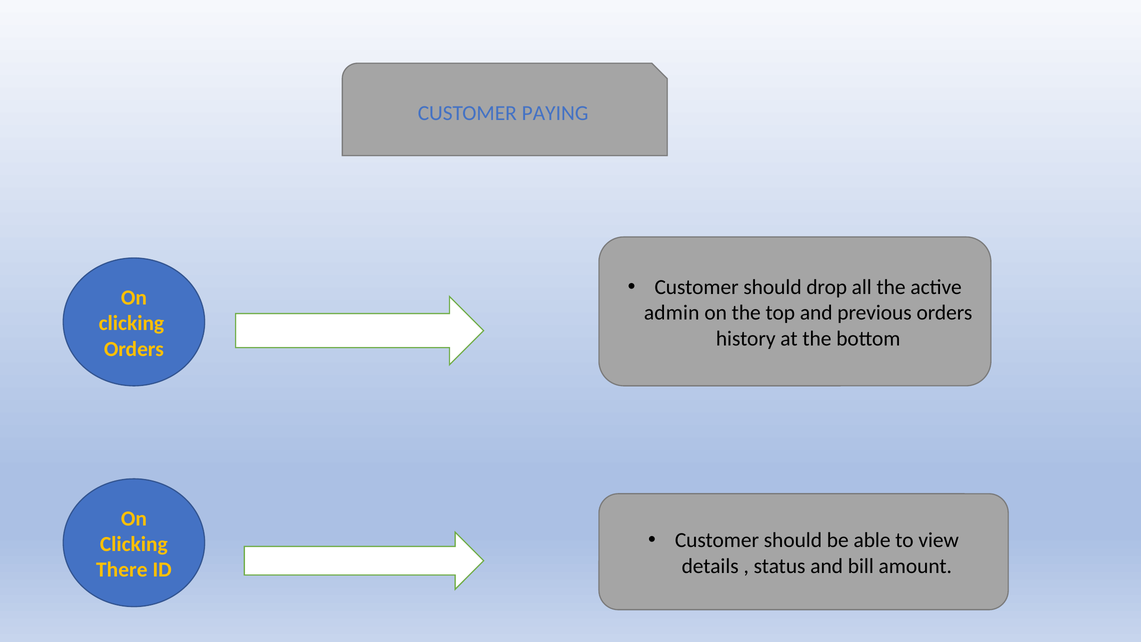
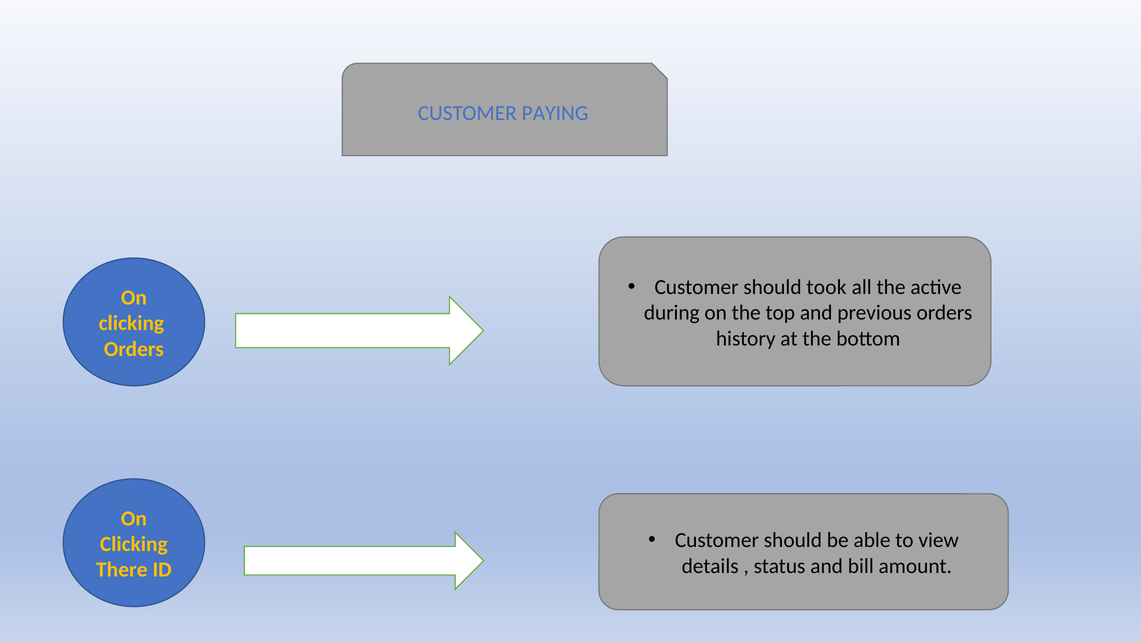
drop: drop -> took
admin: admin -> during
